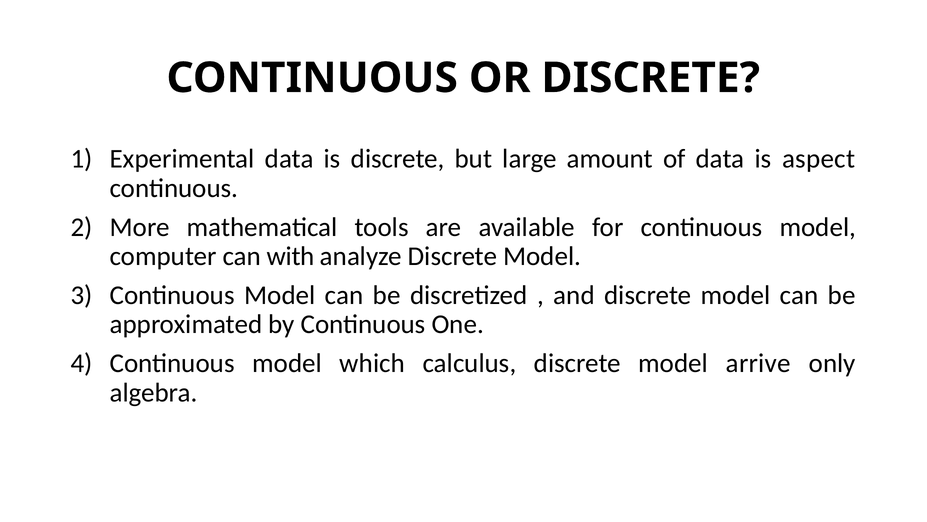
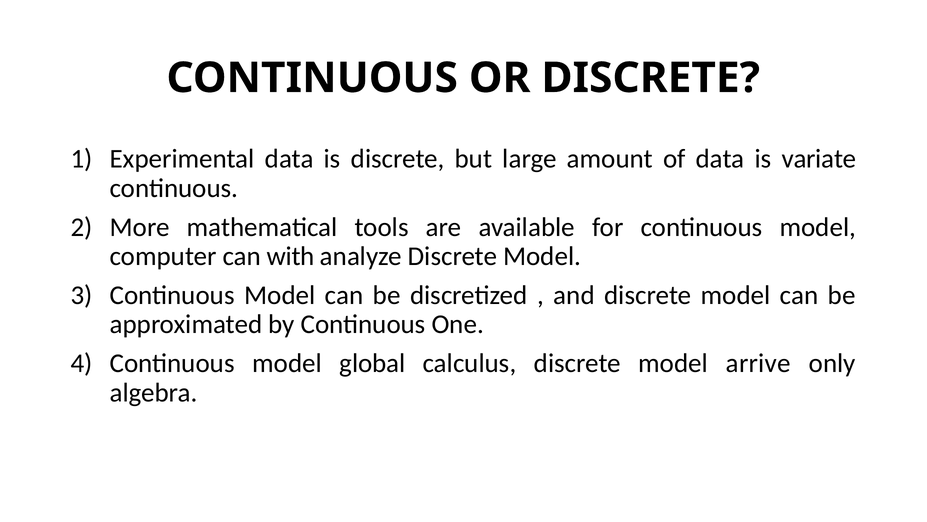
aspect: aspect -> variate
which: which -> global
